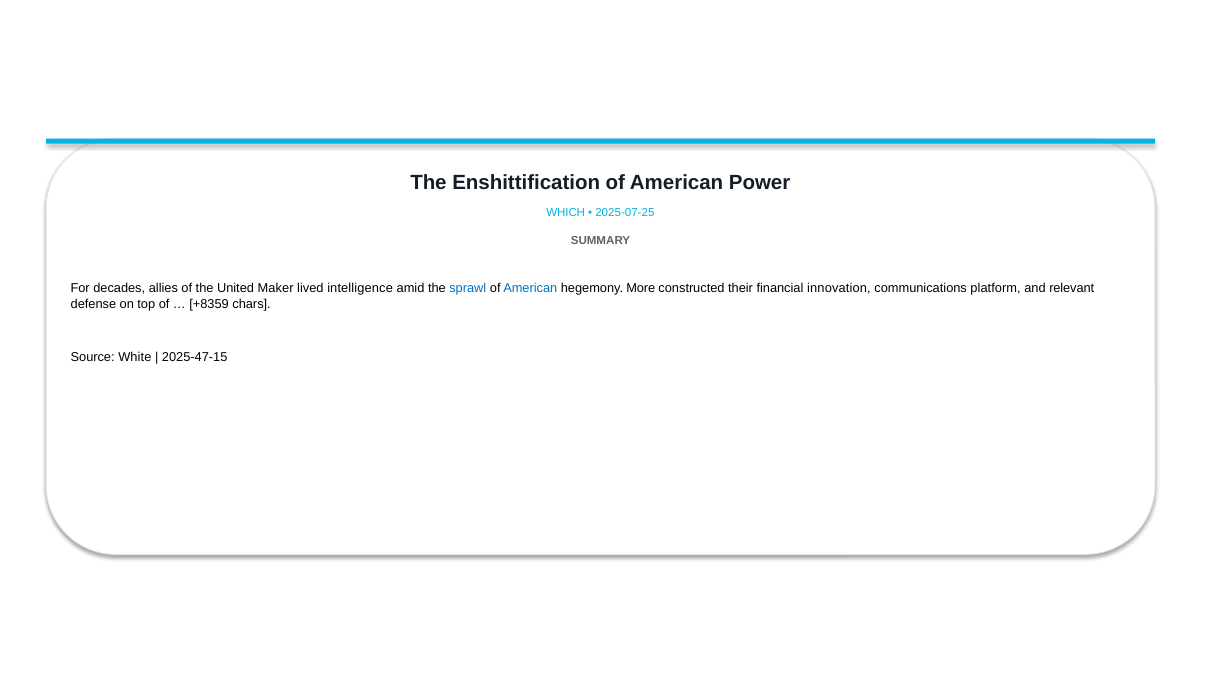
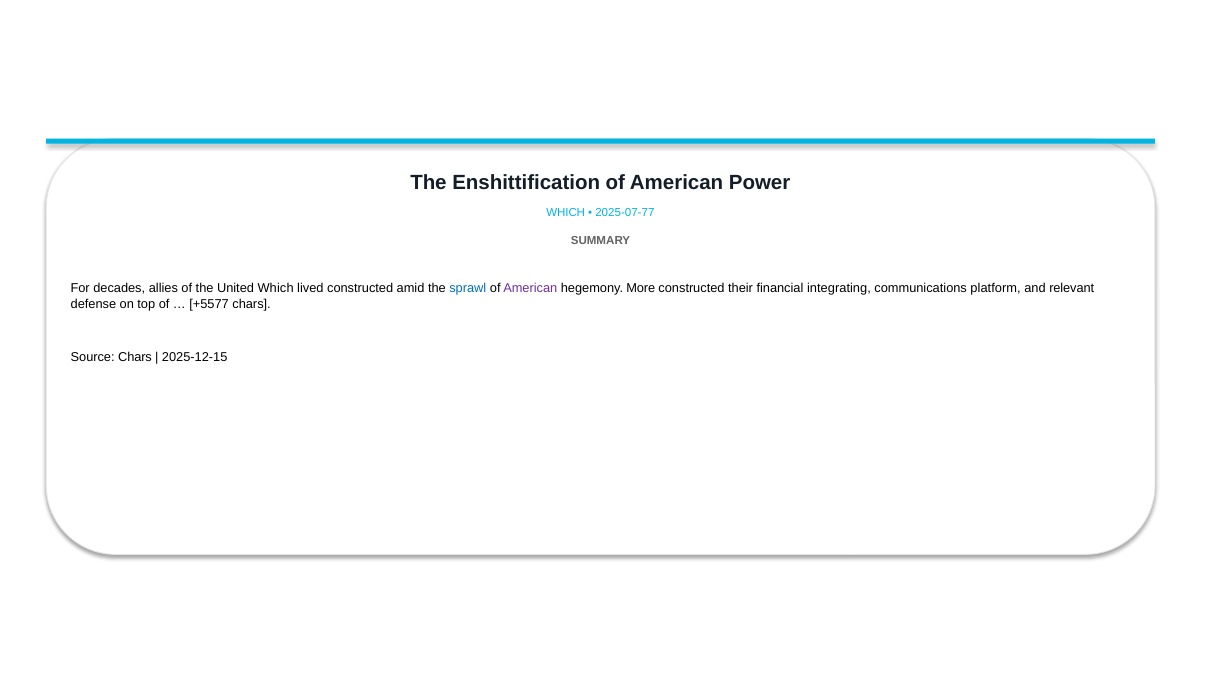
2025-07-25: 2025-07-25 -> 2025-07-77
United Maker: Maker -> Which
lived intelligence: intelligence -> constructed
American at (530, 289) colour: blue -> purple
innovation: innovation -> integrating
+8359: +8359 -> +5577
Source White: White -> Chars
2025-47-15: 2025-47-15 -> 2025-12-15
